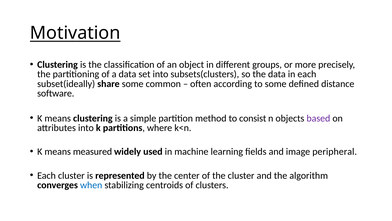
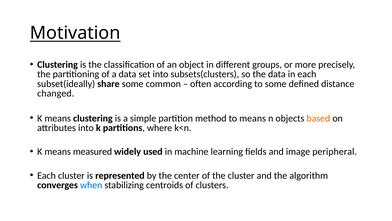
software: software -> changed
to consist: consist -> means
based colour: purple -> orange
